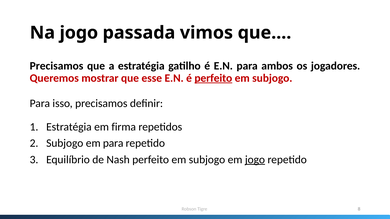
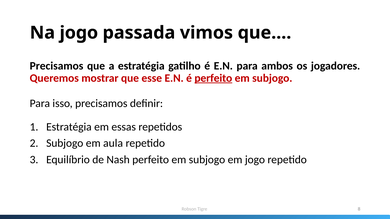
firma: firma -> essas
em para: para -> aula
jogo at (255, 160) underline: present -> none
